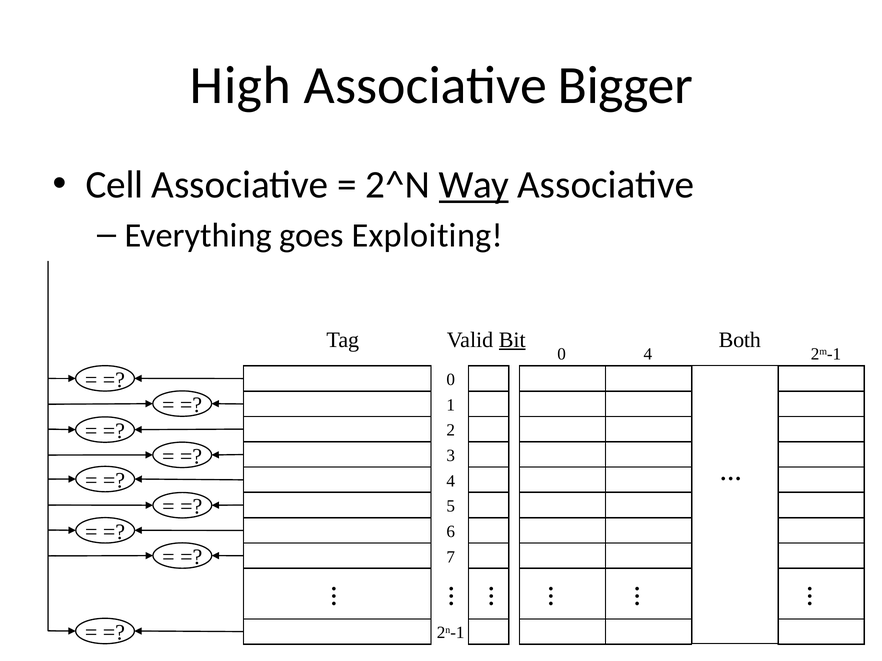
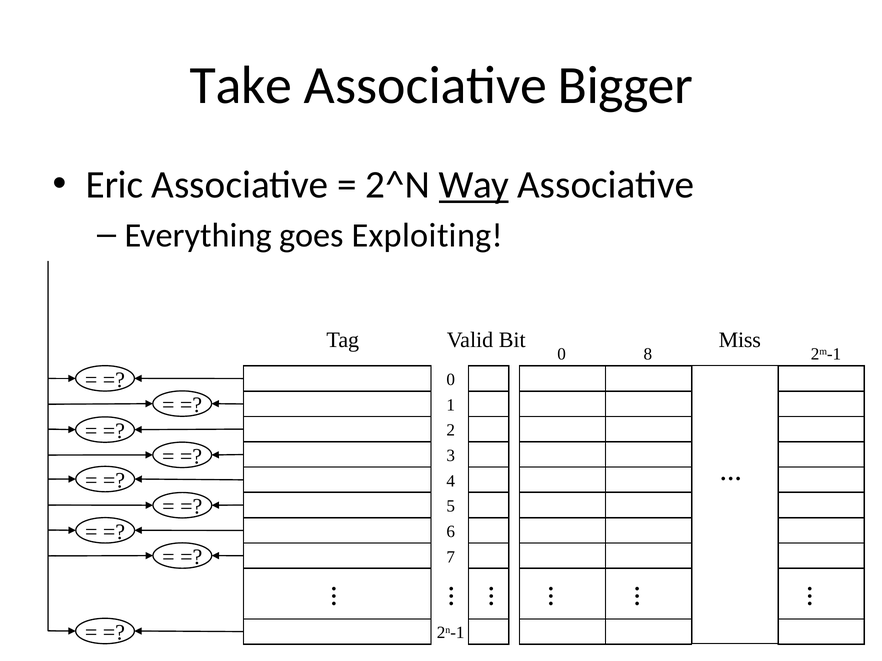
High: High -> Take
Cell: Cell -> Eric
Bit underline: present -> none
Both: Both -> Miss
0 4: 4 -> 8
